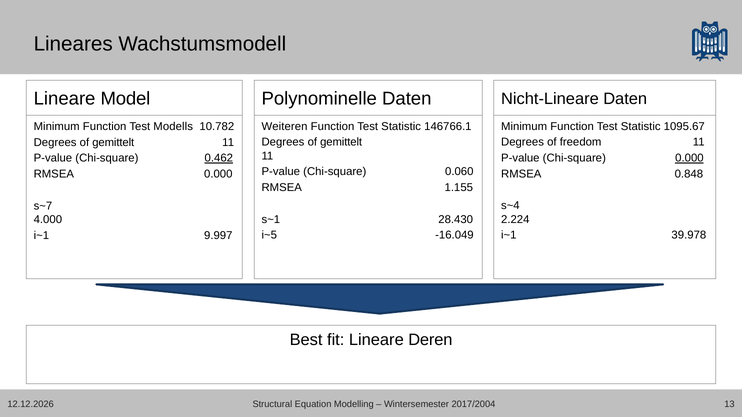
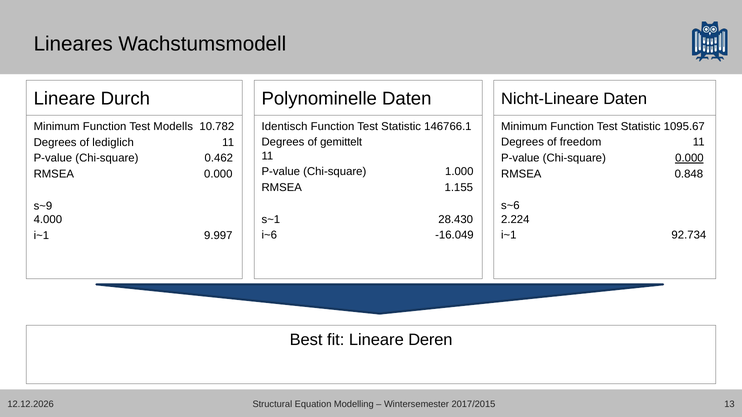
Model: Model -> Durch
Weiteren: Weiteren -> Identisch
gemittelt at (113, 142): gemittelt -> lediglich
0.462 underline: present -> none
0.060: 0.060 -> 1.000
s~4: s~4 -> s~6
s~7: s~7 -> s~9
i~5: i~5 -> i~6
39.978: 39.978 -> 92.734
2017/2004: 2017/2004 -> 2017/2015
